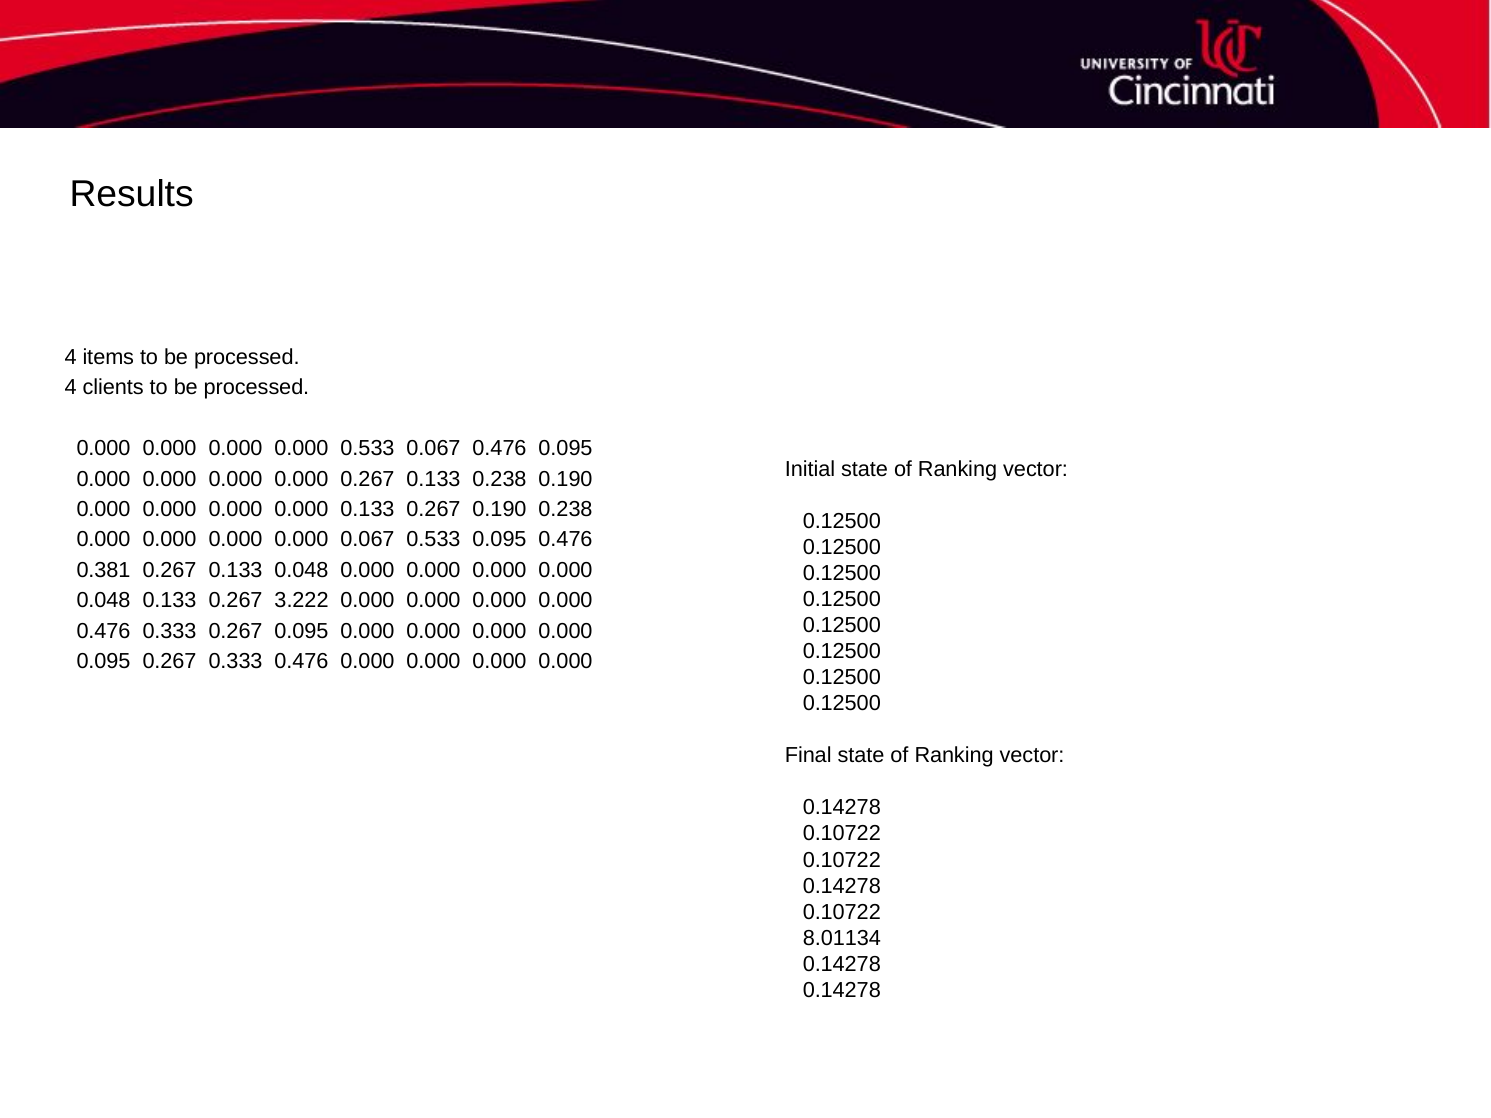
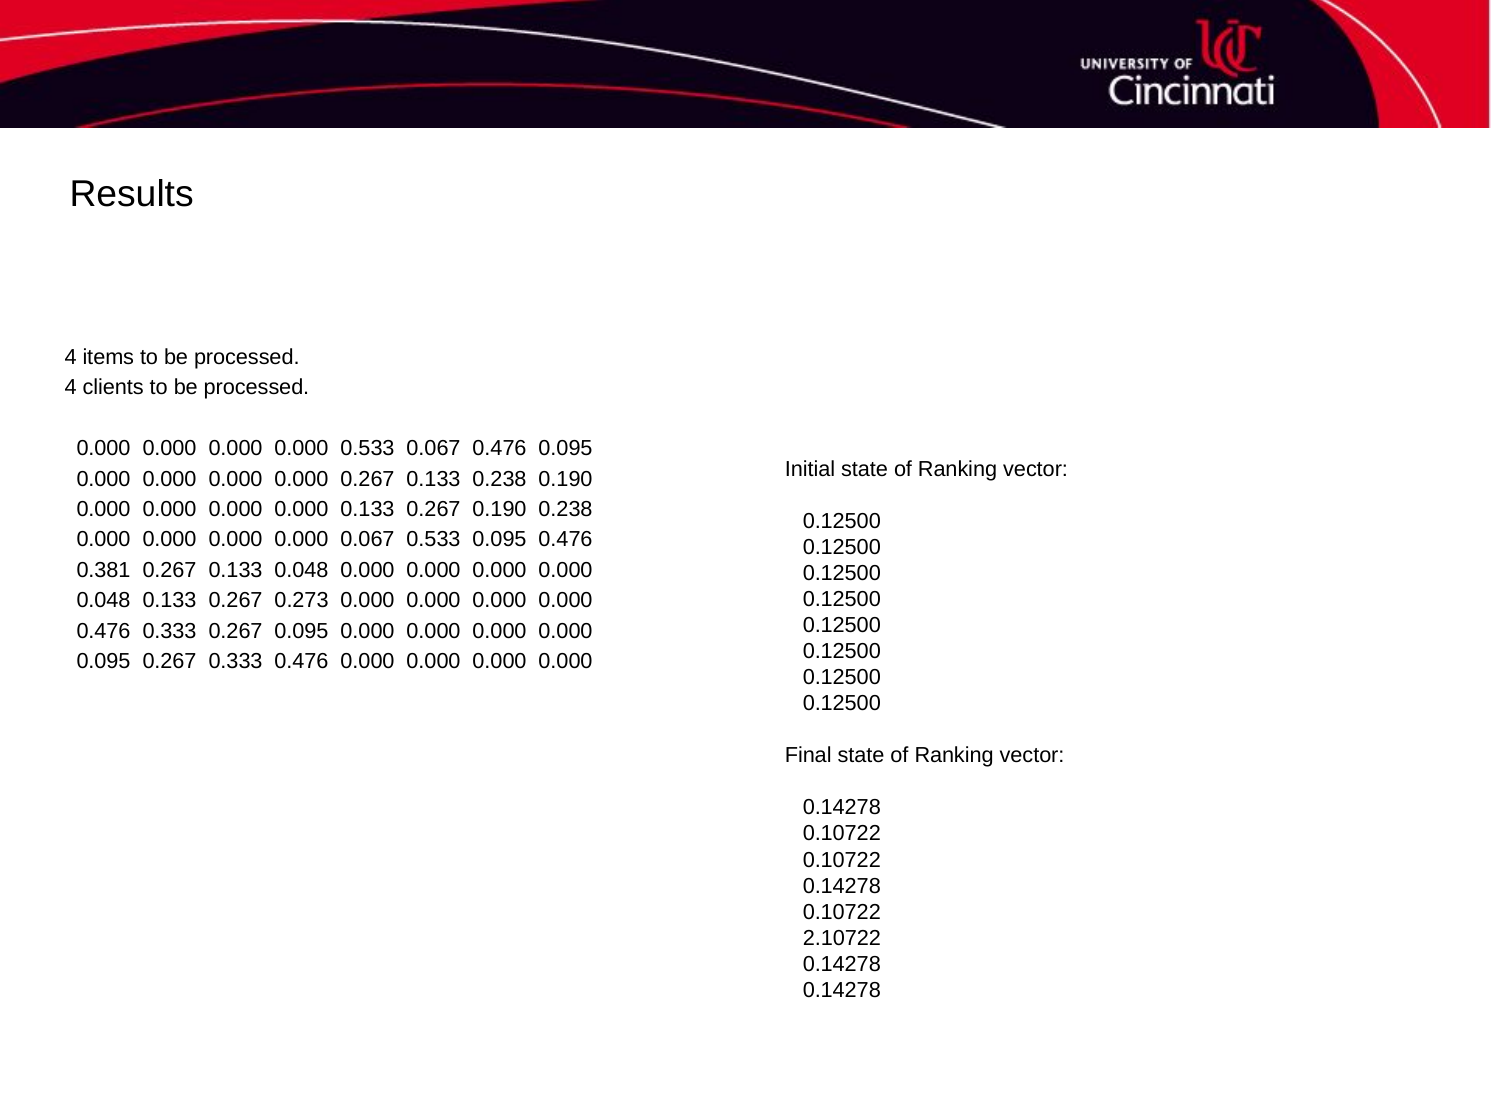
3.222: 3.222 -> 0.273
8.01134: 8.01134 -> 2.10722
